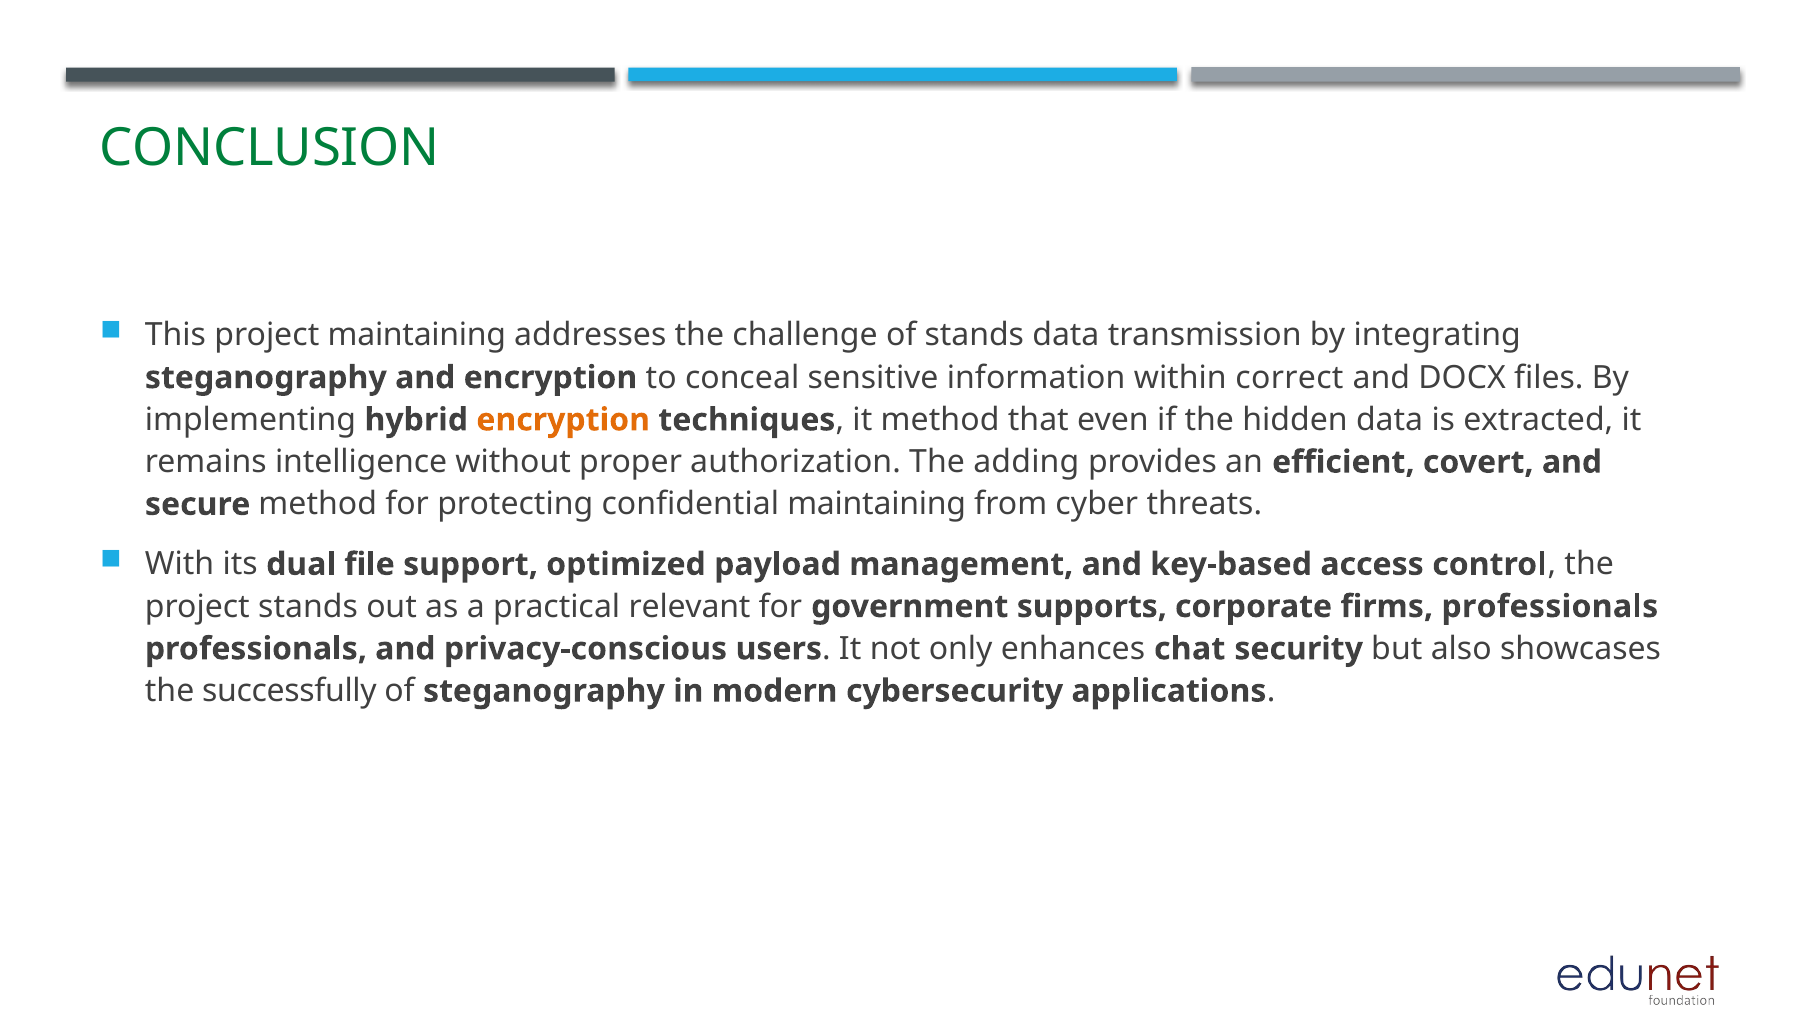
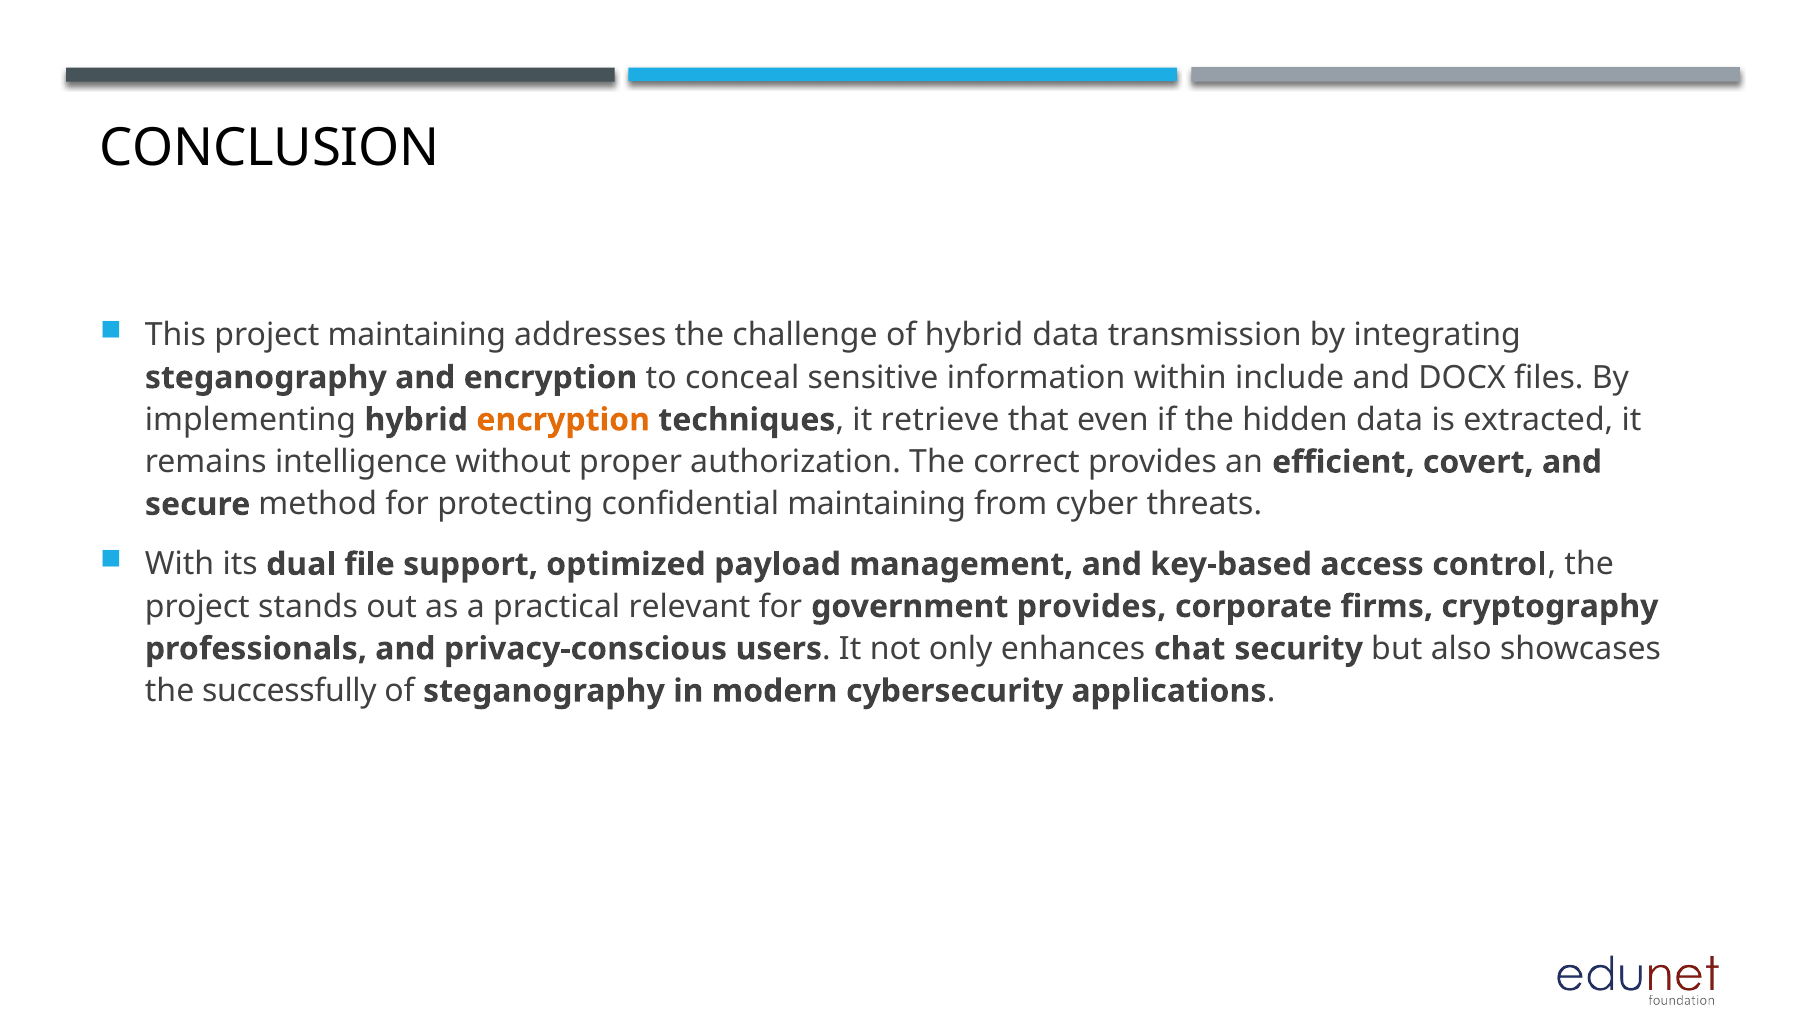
CONCLUSION colour: green -> black
of stands: stands -> hybrid
correct: correct -> include
it method: method -> retrieve
adding: adding -> correct
government supports: supports -> provides
firms professionals: professionals -> cryptography
